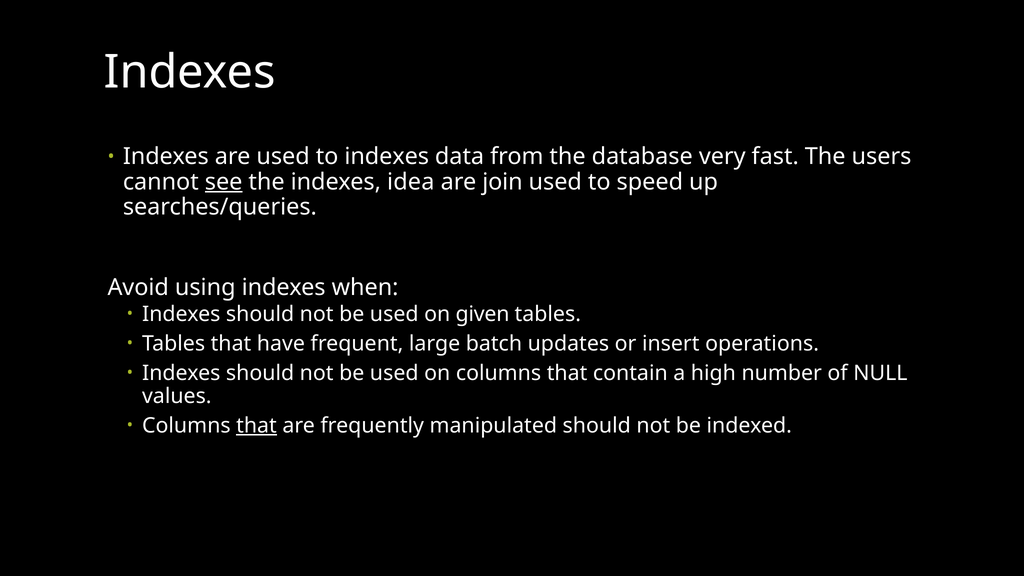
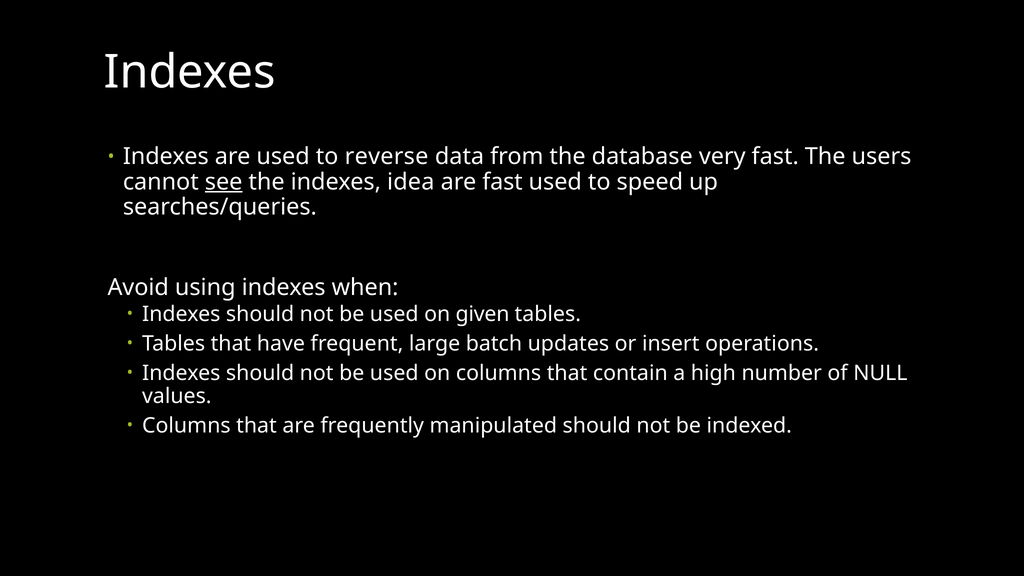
to indexes: indexes -> reverse
are join: join -> fast
that at (257, 426) underline: present -> none
